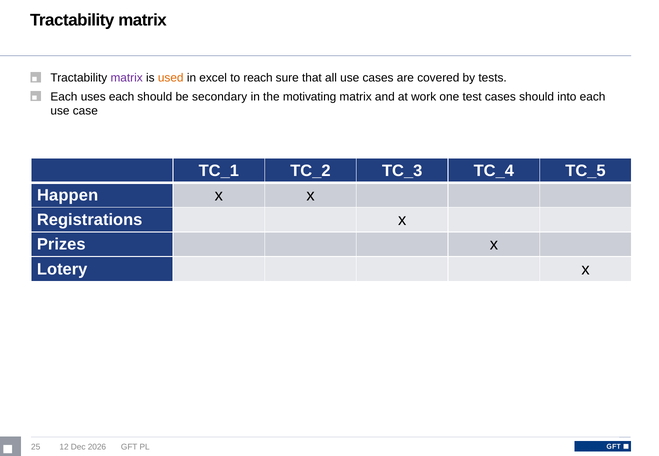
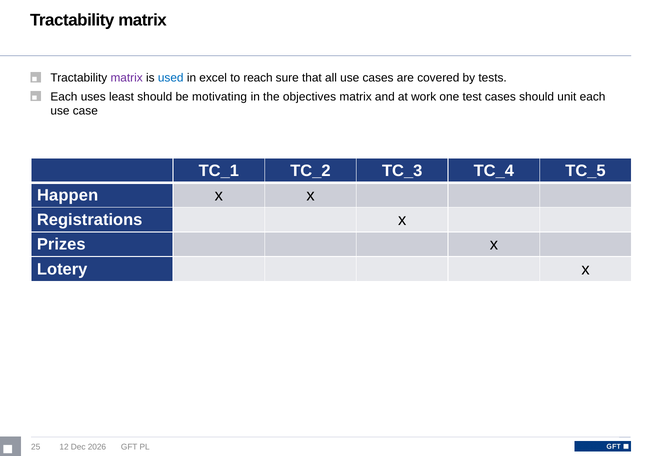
used colour: orange -> blue
uses each: each -> least
secondary: secondary -> motivating
motivating: motivating -> objectives
into: into -> unit
